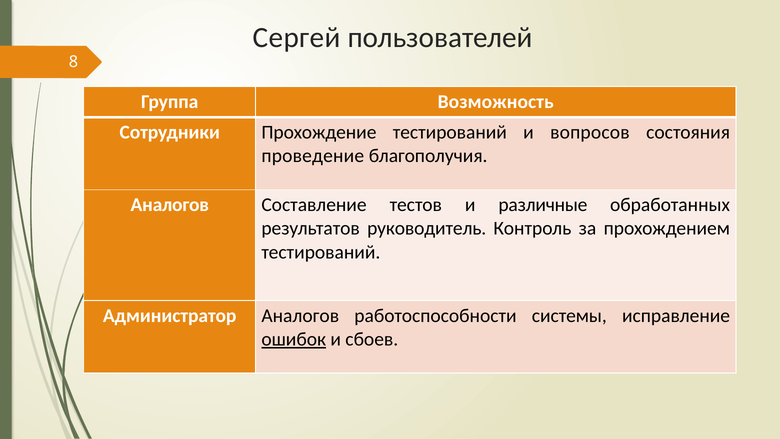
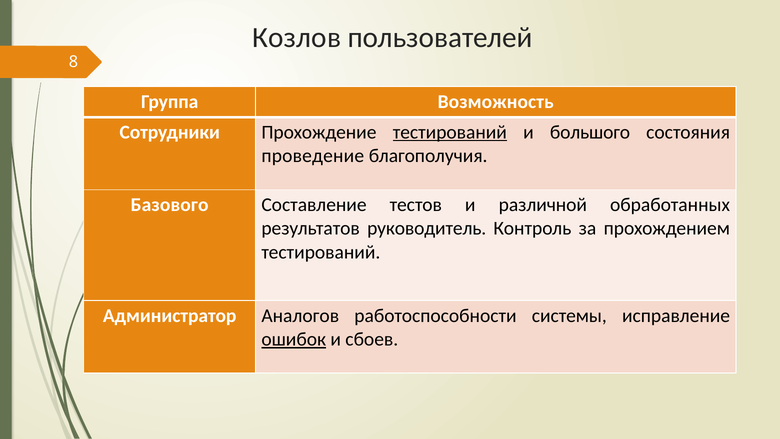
Сергей: Сергей -> Козлов
тестирований at (450, 132) underline: none -> present
вопросов: вопросов -> большого
Аналогов at (170, 205): Аналогов -> Базового
различные: различные -> различной
